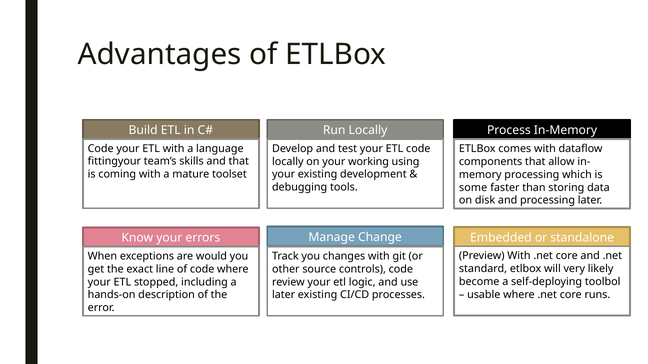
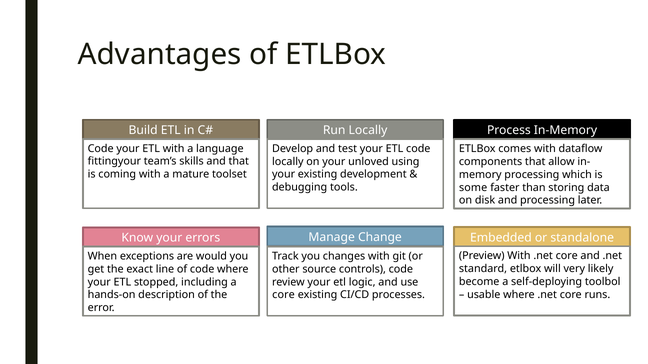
working: working -> unloved
later at (284, 295): later -> core
